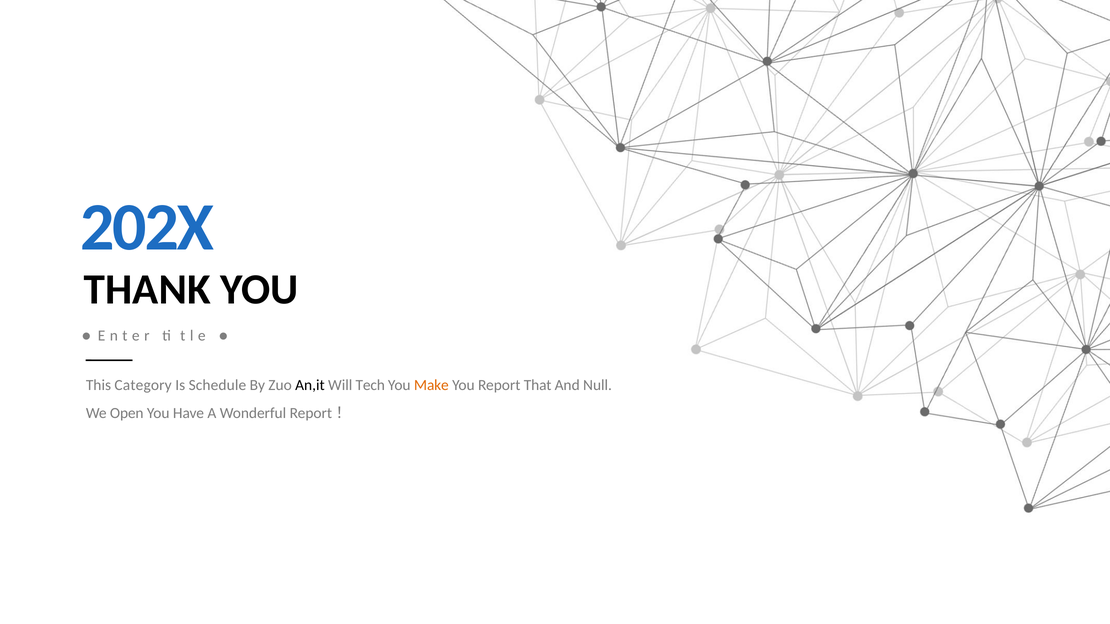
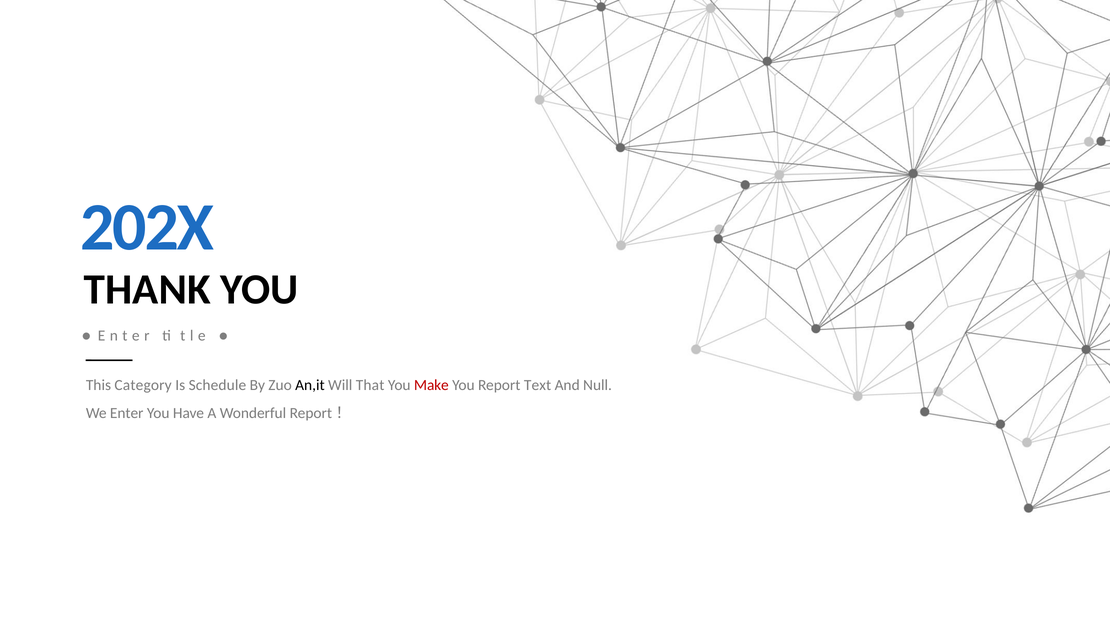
Tech: Tech -> That
Make colour: orange -> red
That: That -> Text
Open: Open -> Enter
